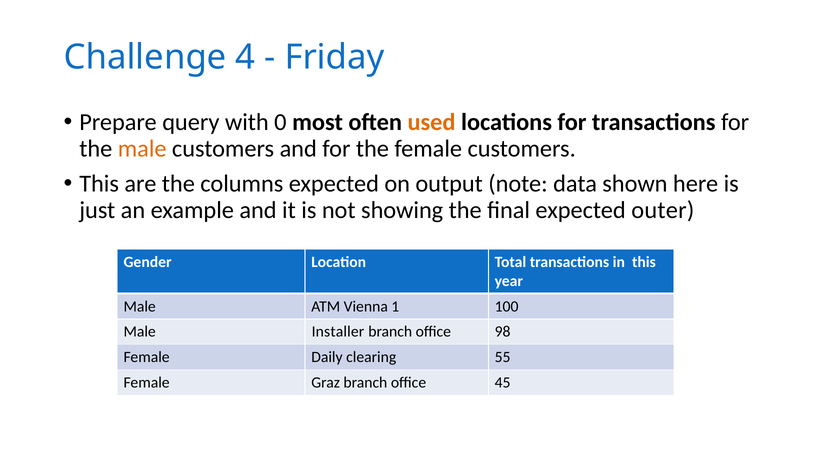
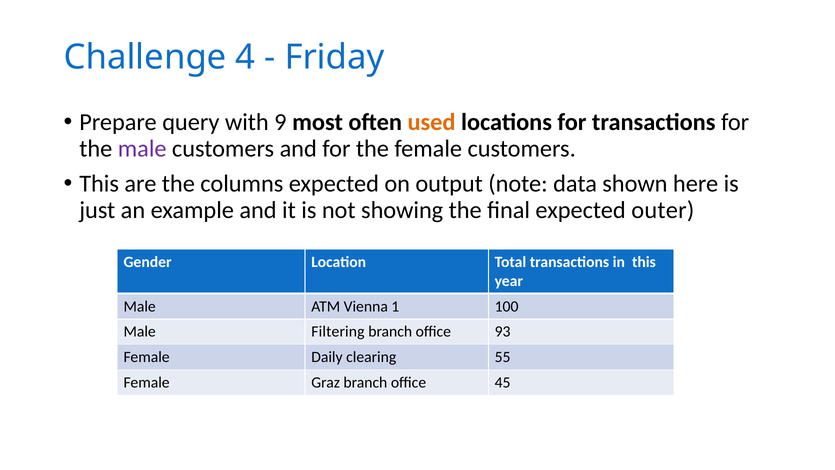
0: 0 -> 9
male at (142, 149) colour: orange -> purple
Installer: Installer -> Filtering
98: 98 -> 93
